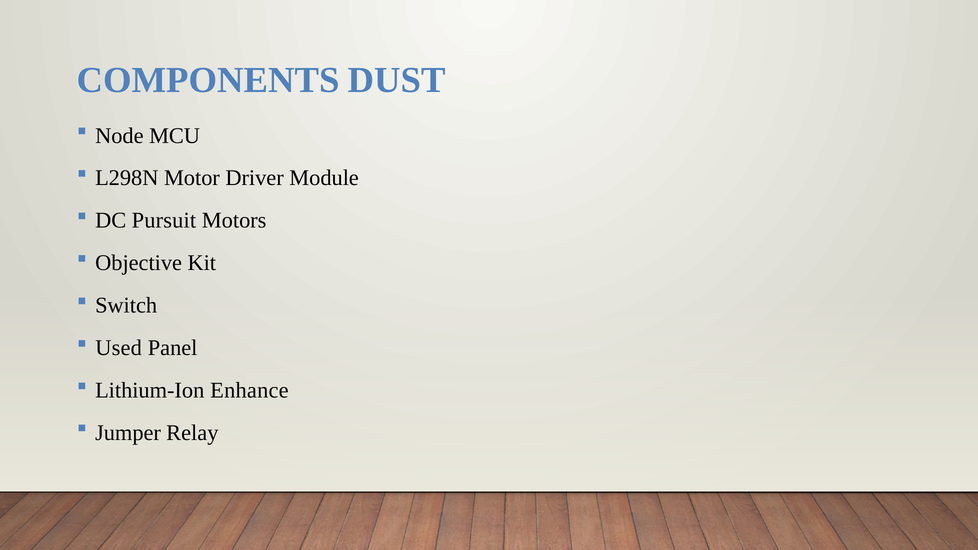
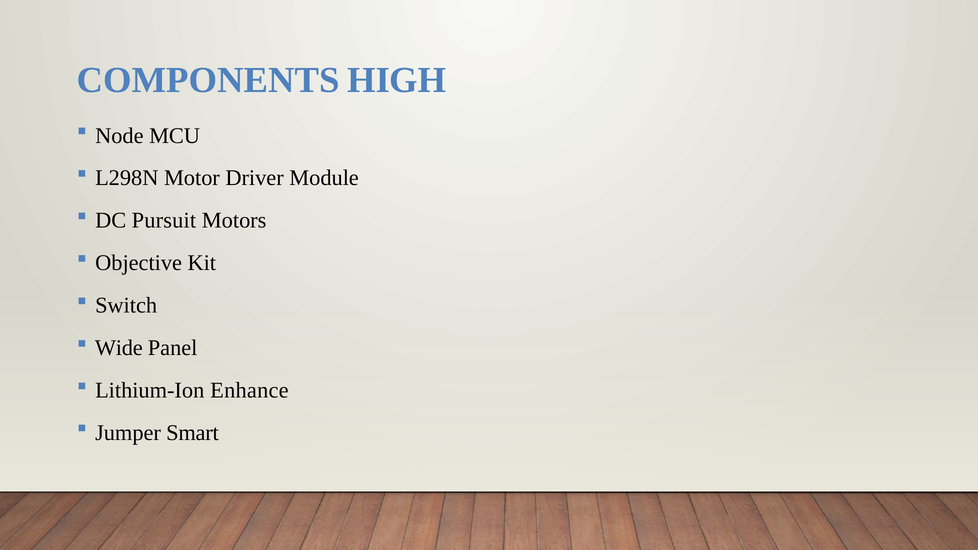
DUST: DUST -> HIGH
Used: Used -> Wide
Relay: Relay -> Smart
